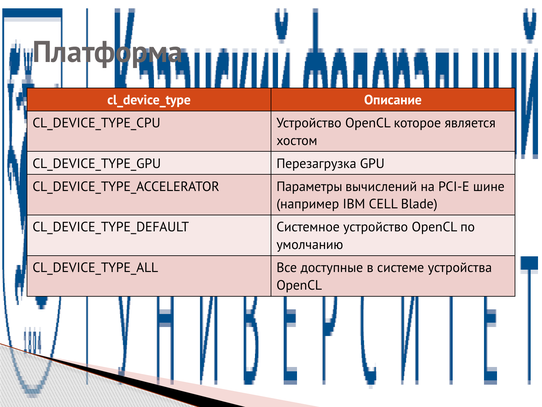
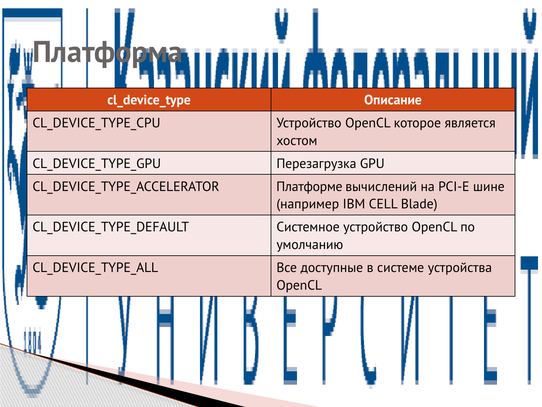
Параметры: Параметры -> Платформе
